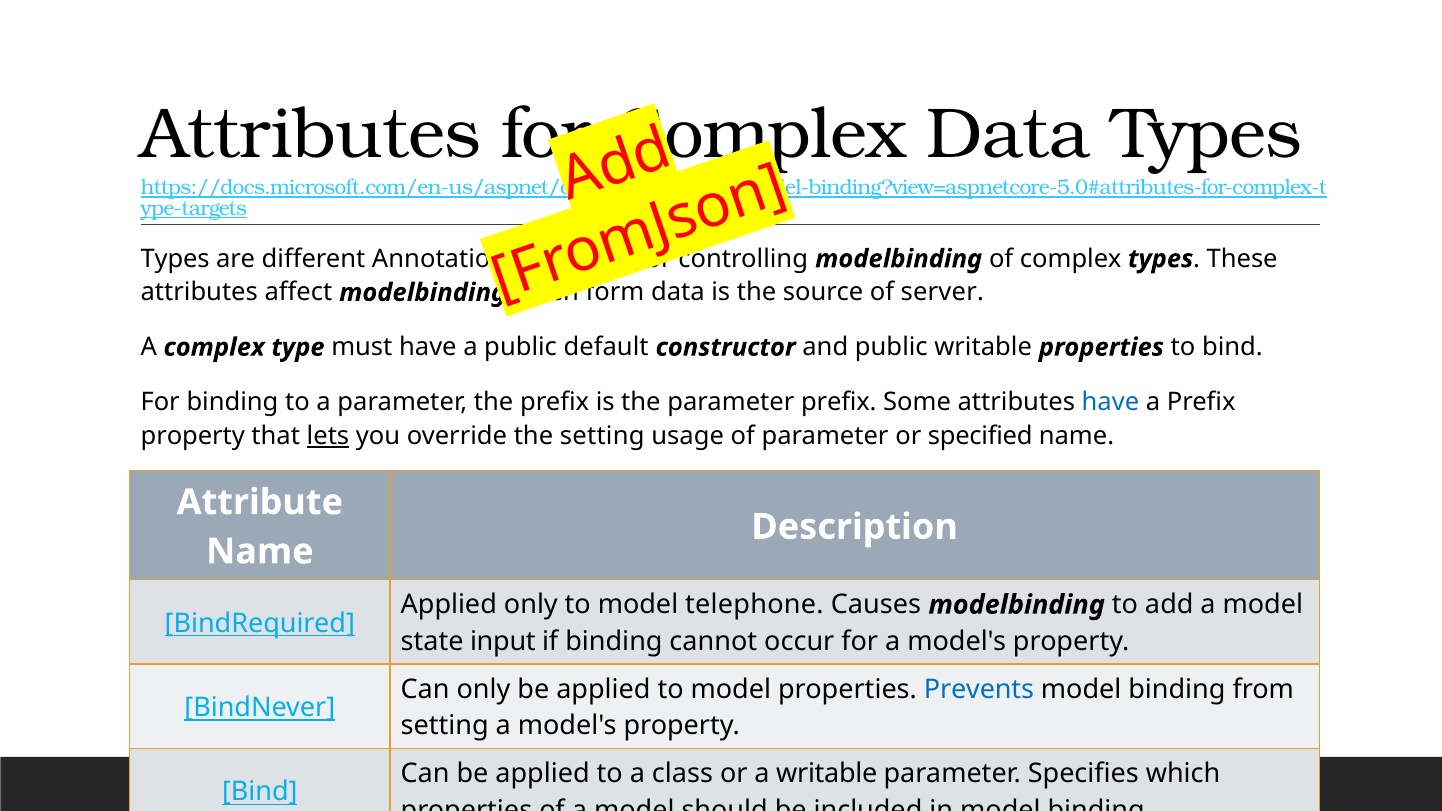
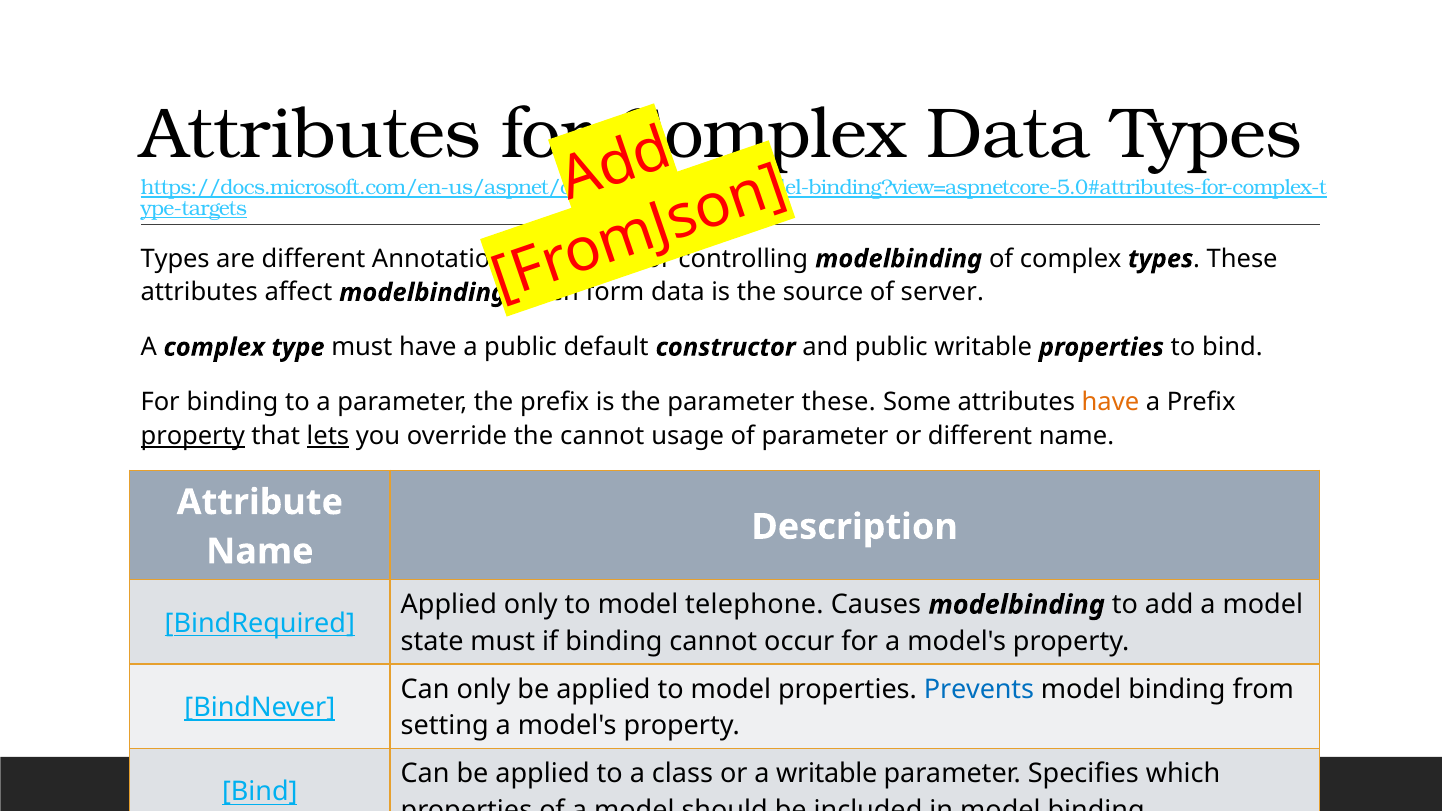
parameter prefix: prefix -> these
have at (1110, 402) colour: blue -> orange
property at (193, 436) underline: none -> present
the setting: setting -> cannot
or specified: specified -> different
state input: input -> must
